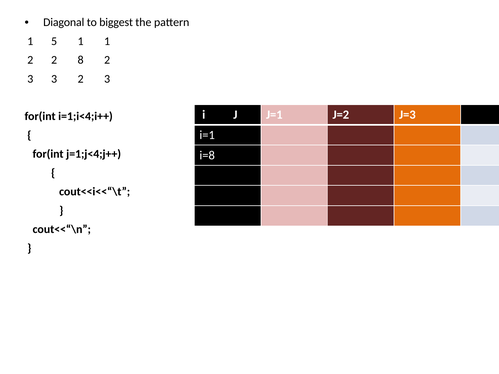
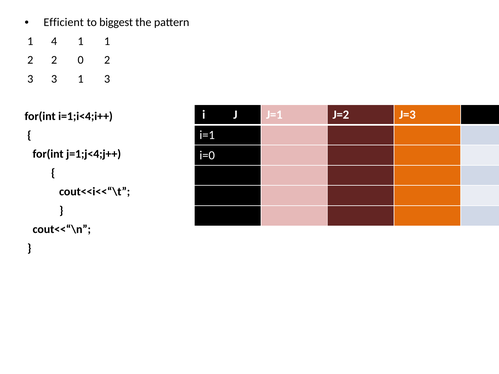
Diagonal: Diagonal -> Efficient
5: 5 -> 4
8: 8 -> 0
3 2: 2 -> 1
i=8: i=8 -> i=0
